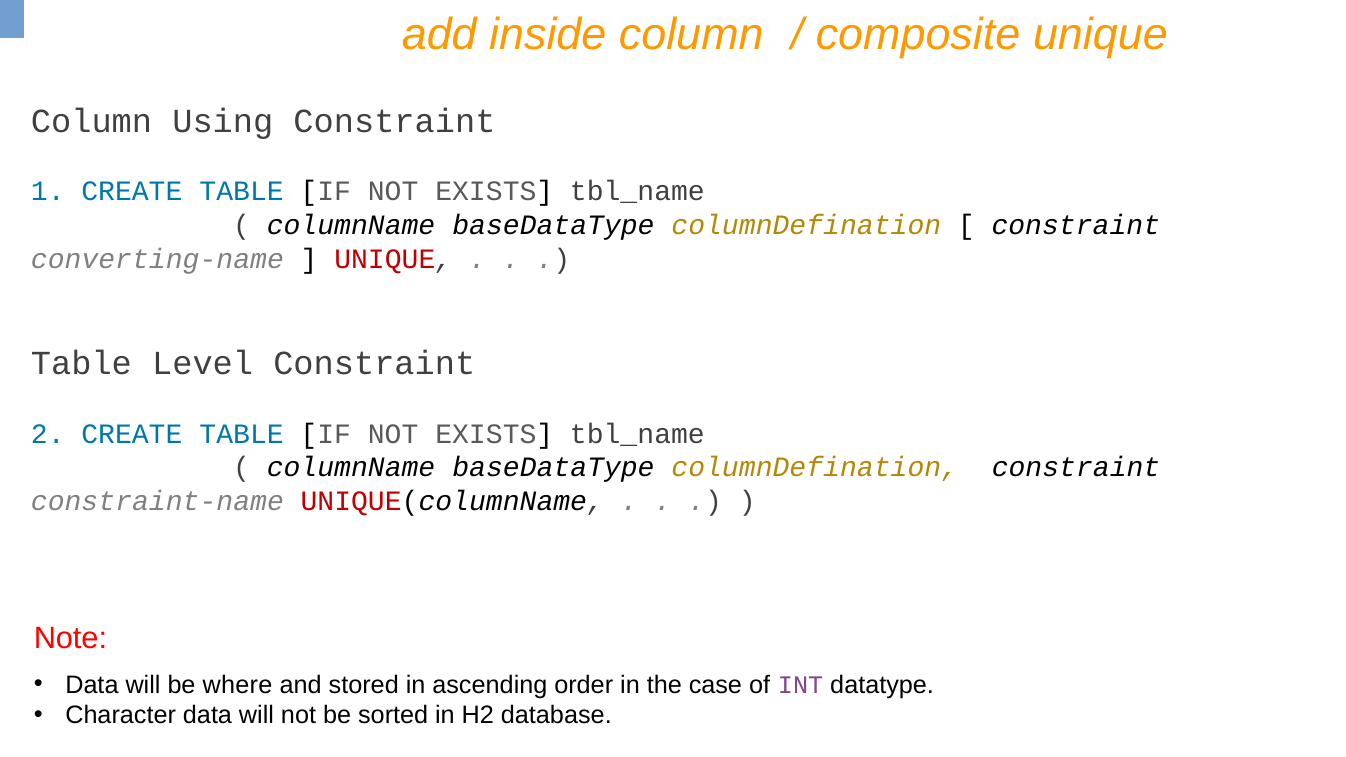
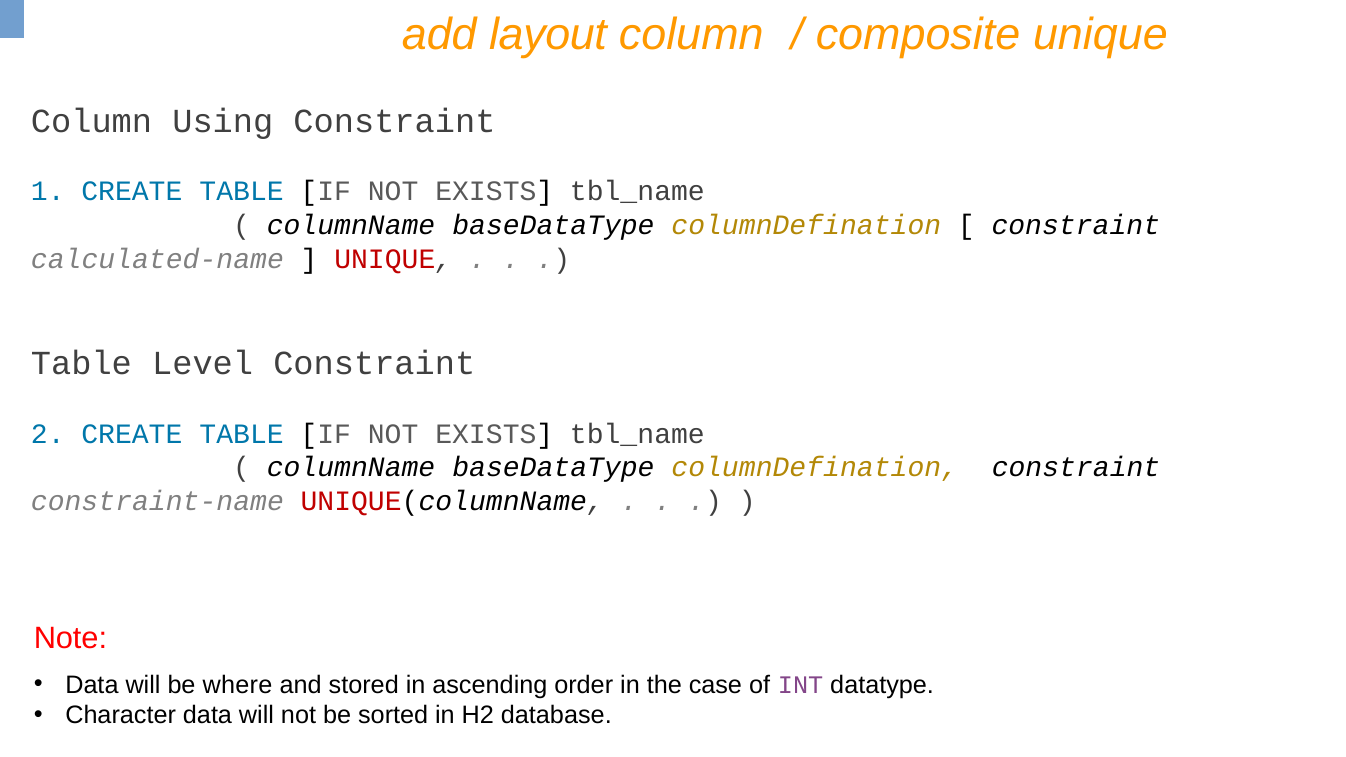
inside: inside -> layout
converting-name: converting-name -> calculated-name
